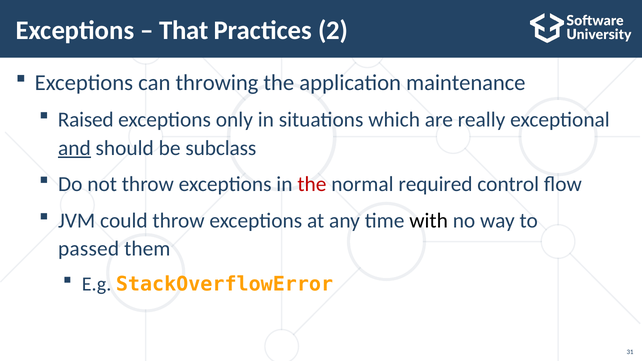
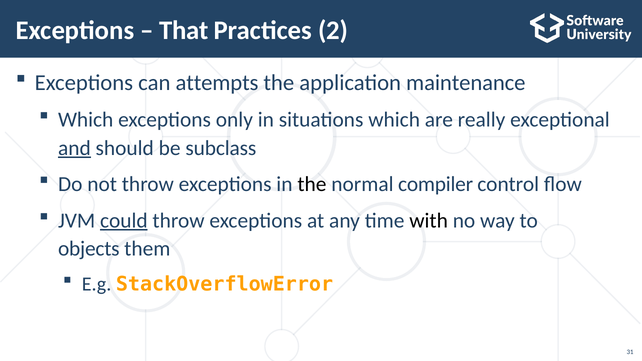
throwing: throwing -> attempts
Raised at (86, 120): Raised -> Which
the at (312, 184) colour: red -> black
required: required -> compiler
could underline: none -> present
passed: passed -> objects
